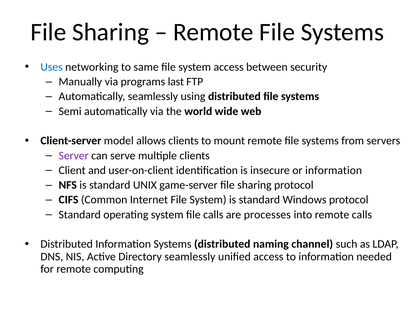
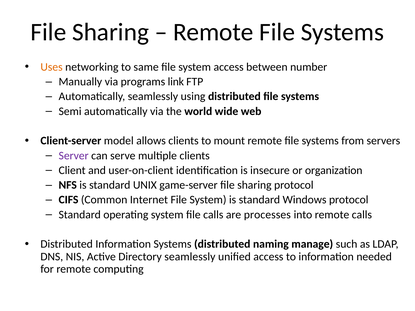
Uses colour: blue -> orange
security: security -> number
last: last -> link
or information: information -> organization
channel: channel -> manage
